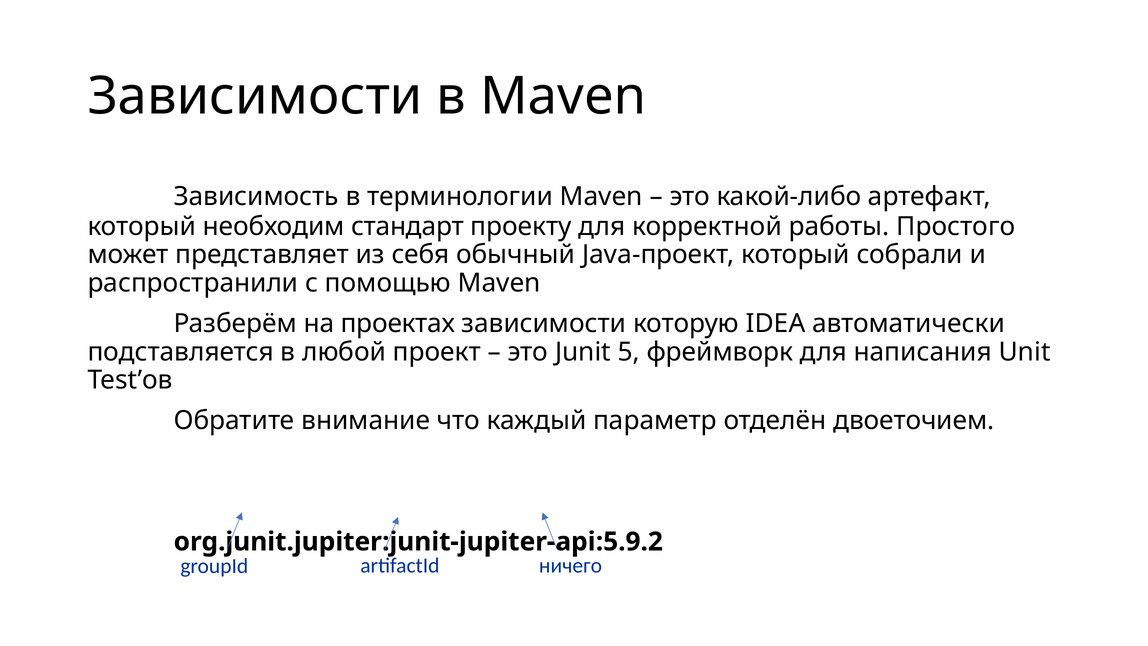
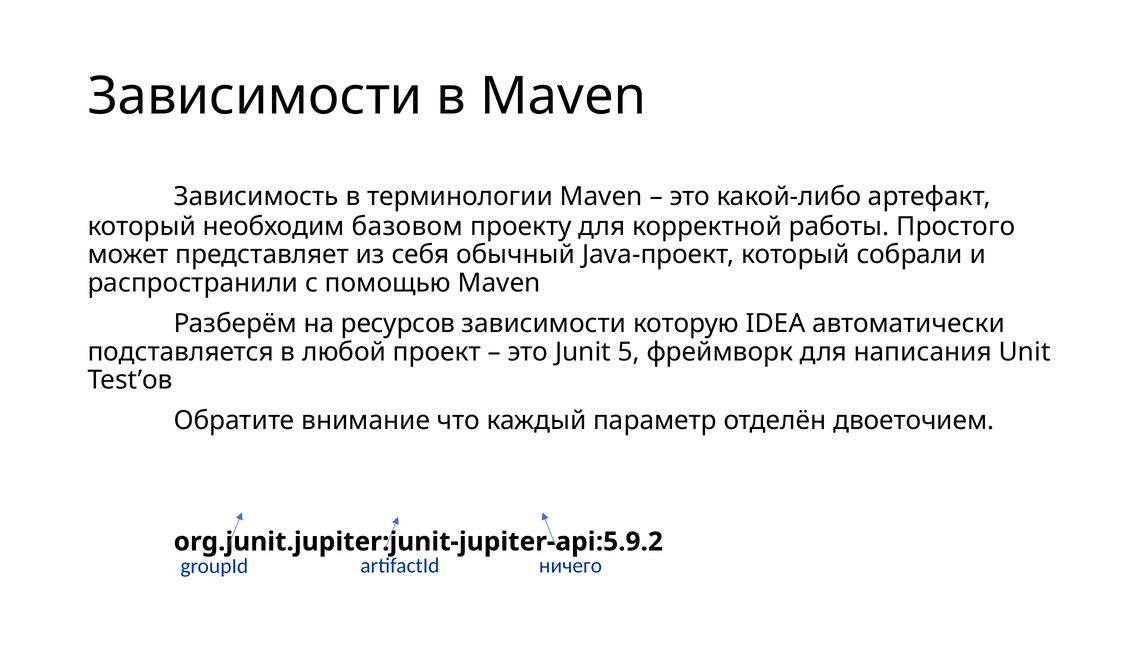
стандарт: стандарт -> базовом
проектах: проектах -> ресурсов
